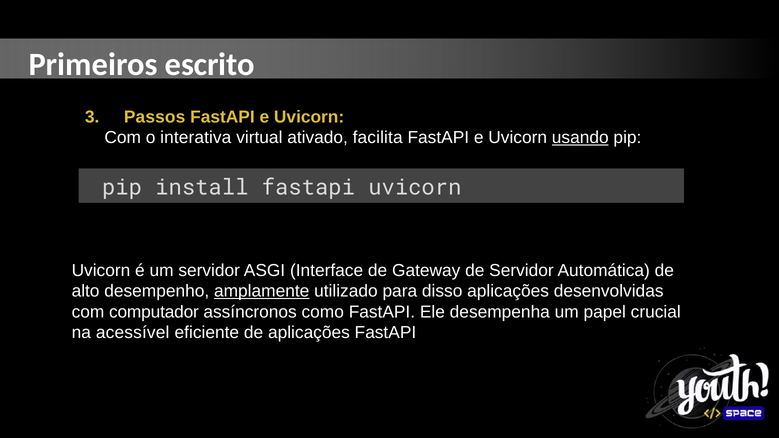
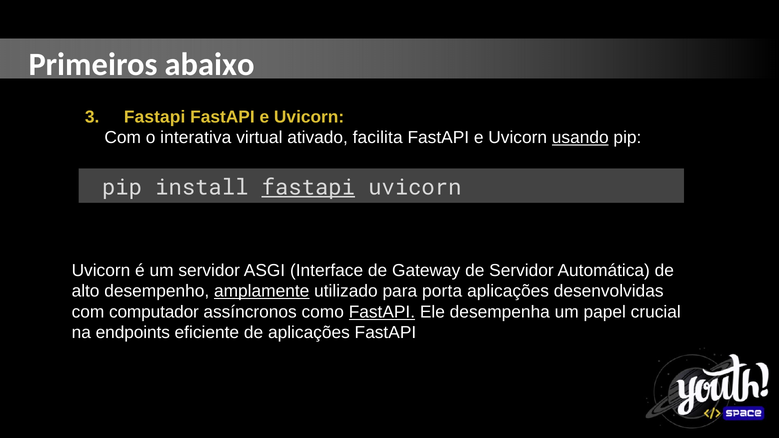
escrito: escrito -> abaixo
3 Passos: Passos -> Fastapi
fastapi at (308, 187) underline: none -> present
disso: disso -> porta
FastAPI at (382, 312) underline: none -> present
acessível: acessível -> endpoints
